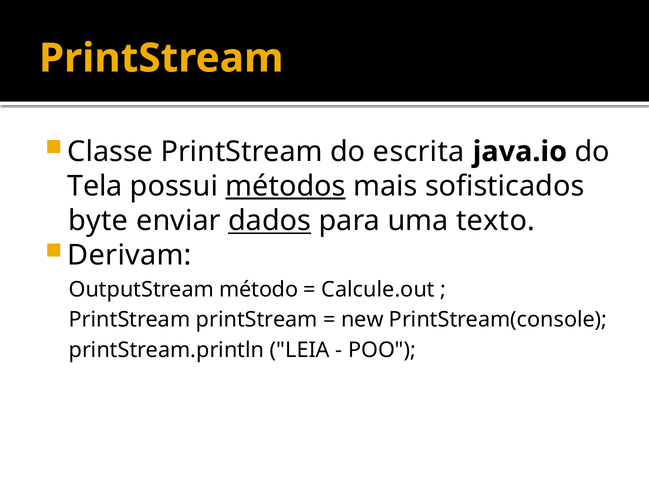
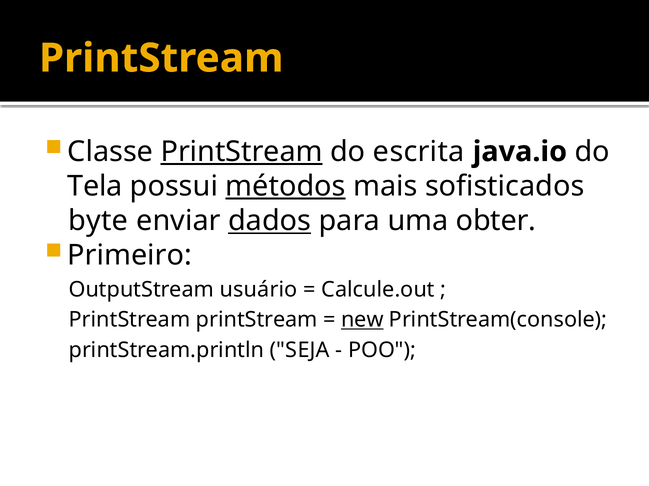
PrintStream at (242, 152) underline: none -> present
texto: texto -> obter
Derivam: Derivam -> Primeiro
método: método -> usuário
new underline: none -> present
LEIA: LEIA -> SEJA
